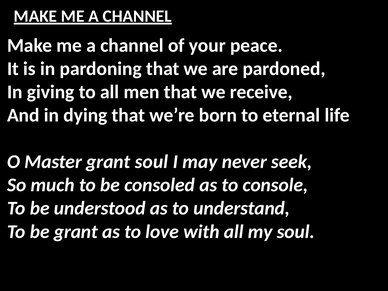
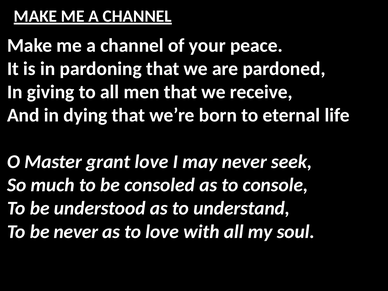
grant soul: soul -> love
be grant: grant -> never
